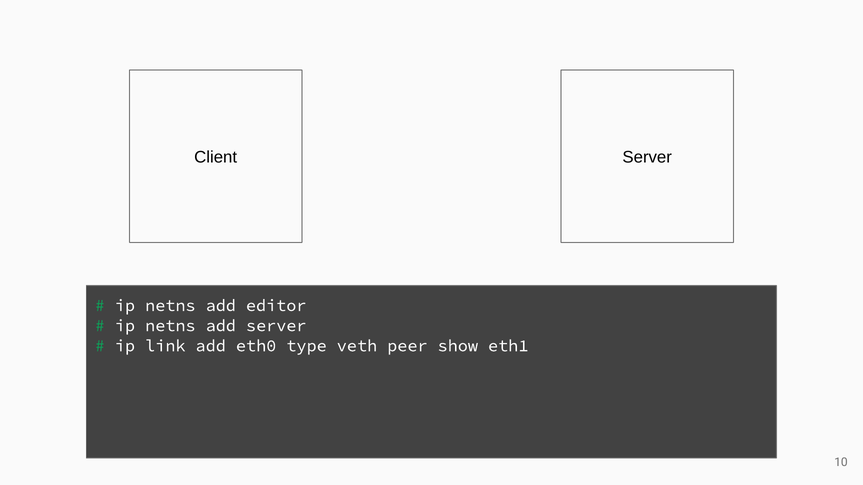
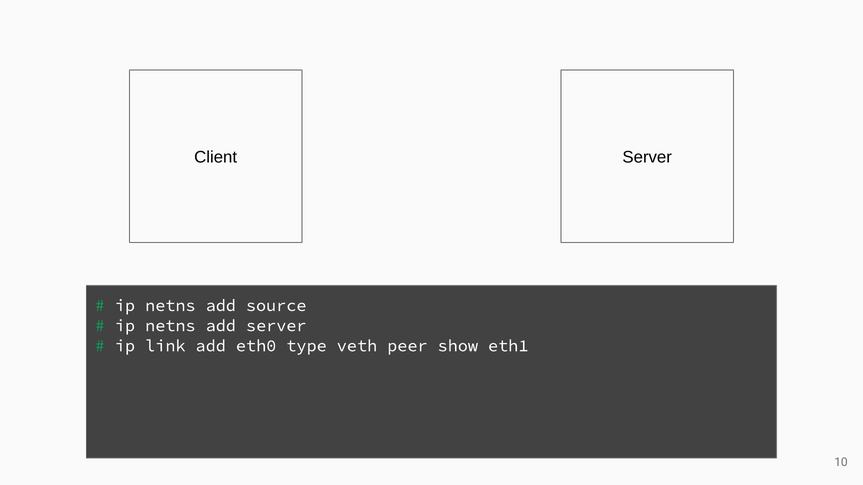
editor: editor -> source
